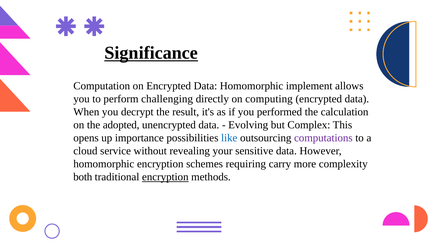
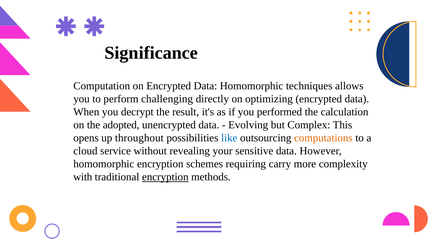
Significance underline: present -> none
implement: implement -> techniques
computing: computing -> optimizing
importance: importance -> throughout
computations colour: purple -> orange
both: both -> with
